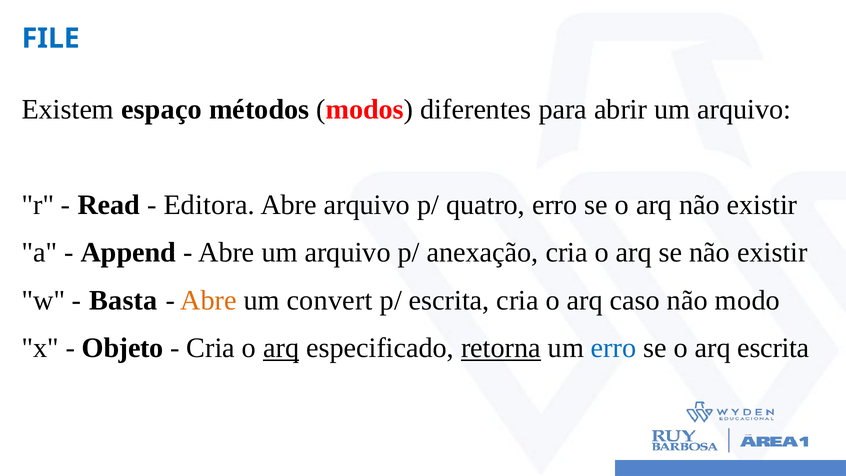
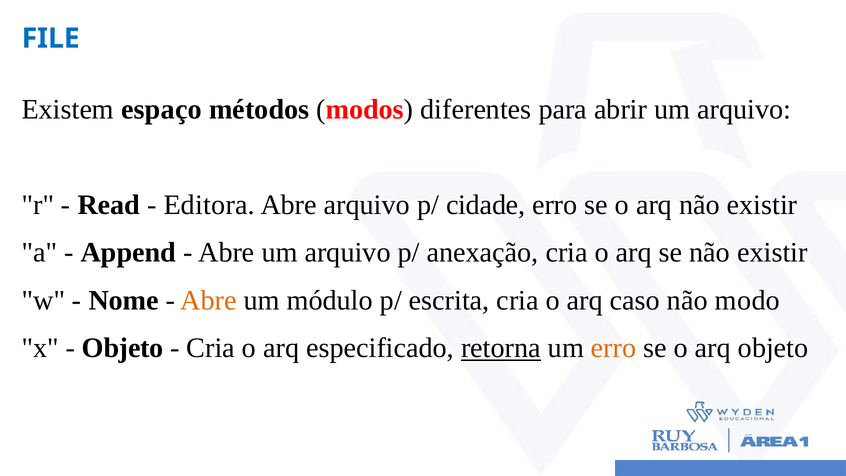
quatro: quatro -> cidade
Basta: Basta -> Nome
convert: convert -> módulo
arq at (281, 348) underline: present -> none
erro at (614, 348) colour: blue -> orange
arq escrita: escrita -> objeto
